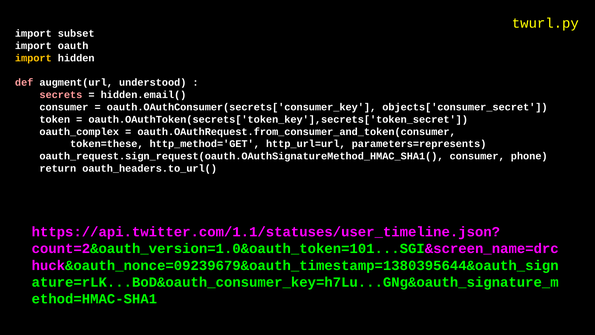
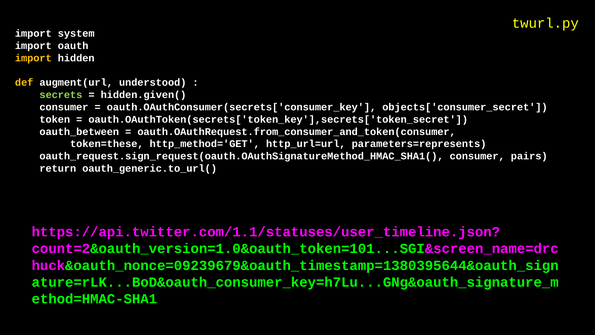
subset: subset -> system
def colour: pink -> yellow
secrets colour: pink -> light green
hidden.email(: hidden.email( -> hidden.given(
oauth_complex: oauth_complex -> oauth_between
phone: phone -> pairs
oauth_headers.to_url(: oauth_headers.to_url( -> oauth_generic.to_url(
